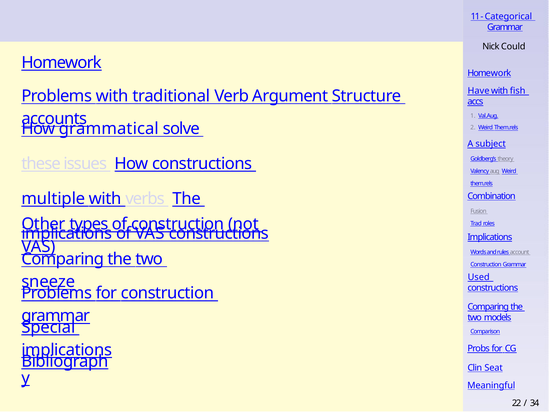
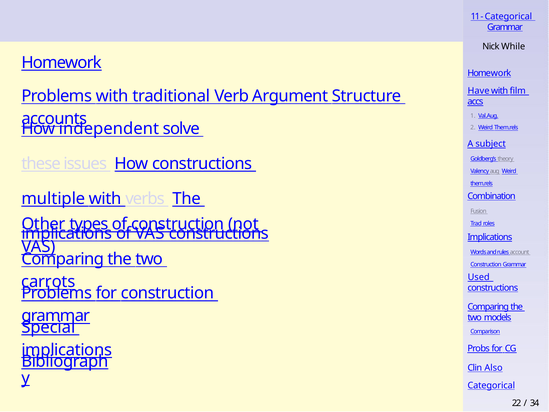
Could: Could -> While
fish: fish -> film
grammatical: grammatical -> independent
sneeze: sneeze -> carrots
Seat: Seat -> Also
Meaningful at (491, 386): Meaningful -> Categorical
